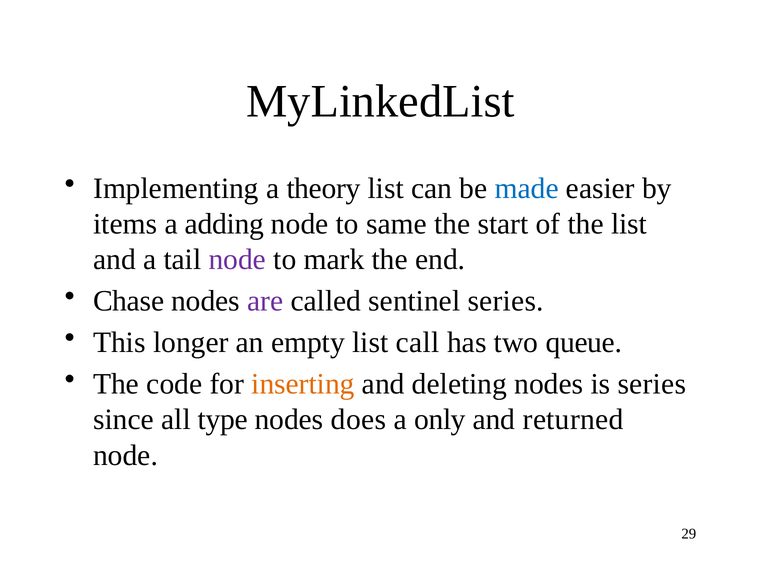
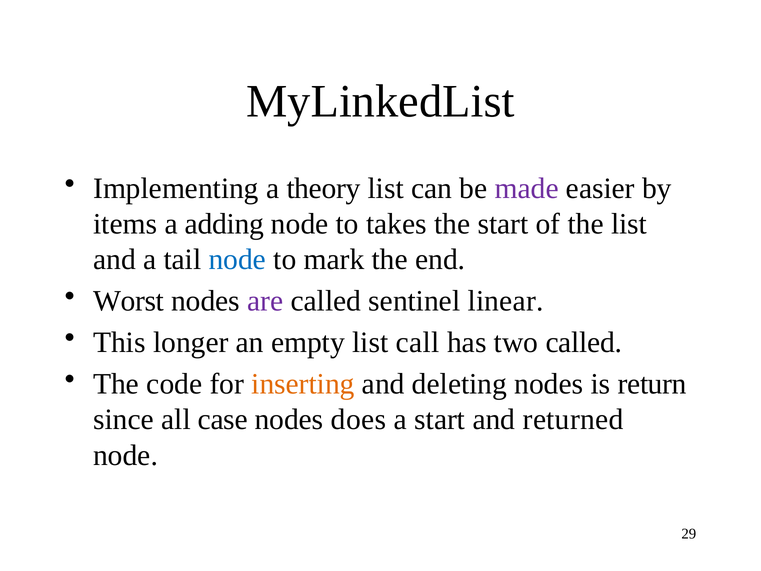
made colour: blue -> purple
same: same -> takes
node at (237, 260) colour: purple -> blue
Chase: Chase -> Worst
sentinel series: series -> linear
two queue: queue -> called
is series: series -> return
type: type -> case
a only: only -> start
